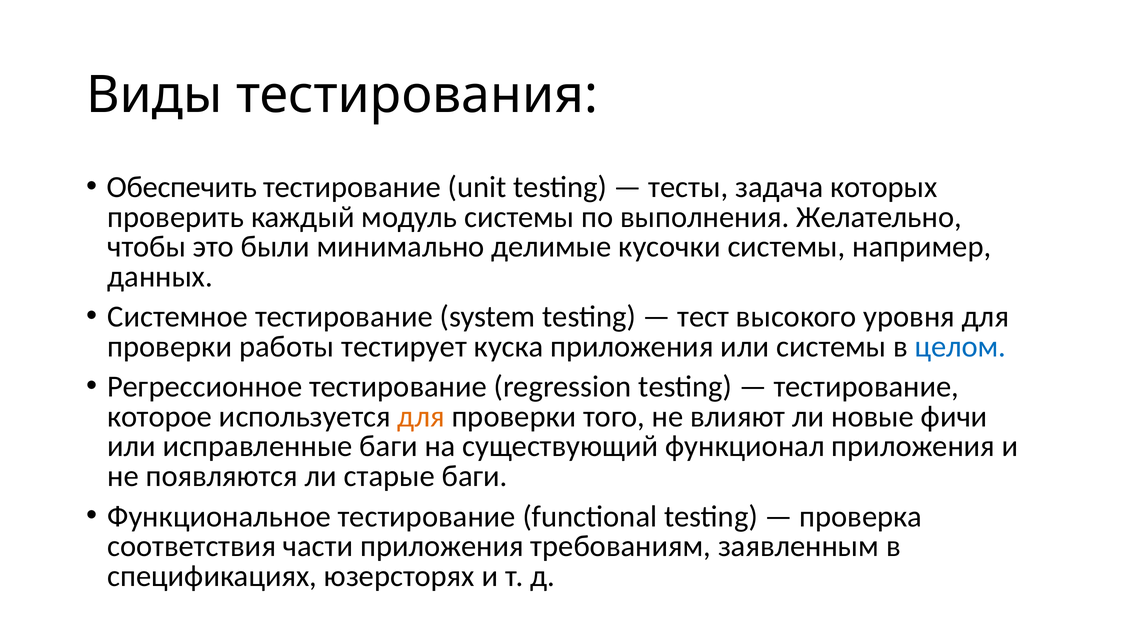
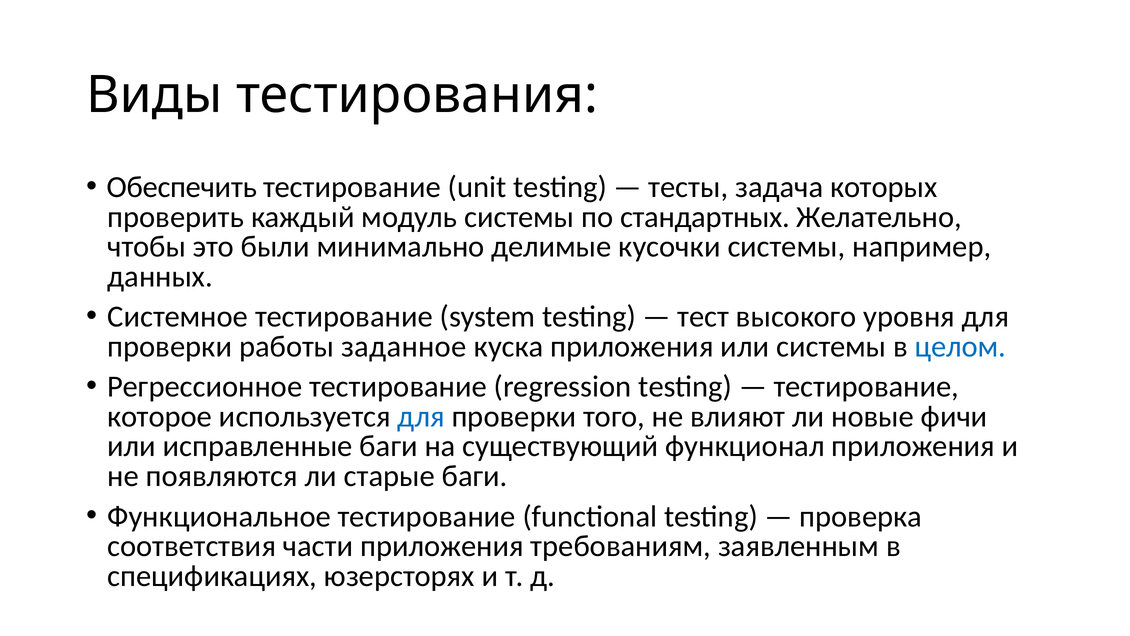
выполнения: выполнения -> стандартных
тестирует: тестирует -> заданное
для at (421, 416) colour: orange -> blue
